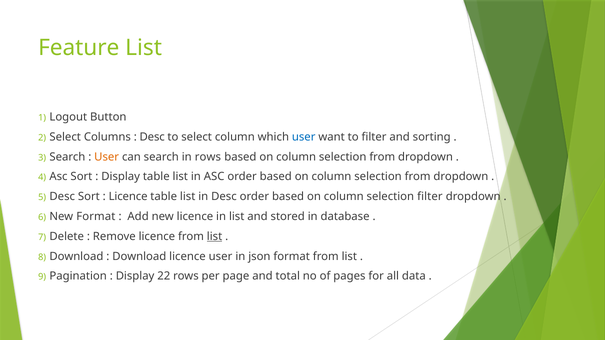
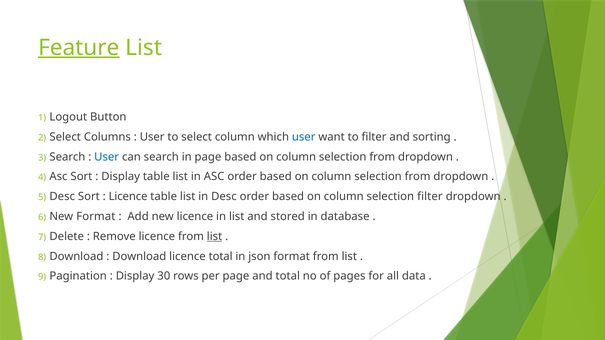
Feature underline: none -> present
Desc at (152, 137): Desc -> User
User at (107, 157) colour: orange -> blue
in rows: rows -> page
licence user: user -> total
22: 22 -> 30
